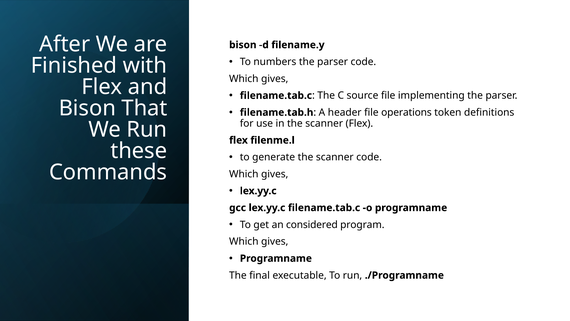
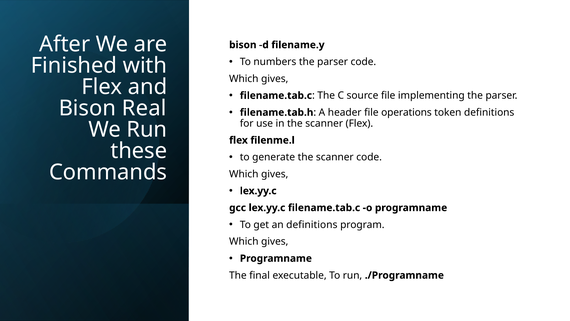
That: That -> Real
an considered: considered -> definitions
